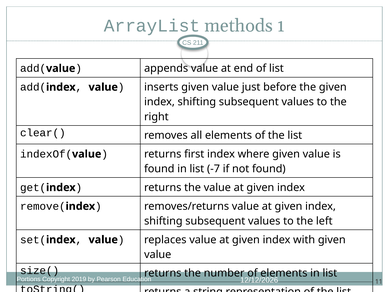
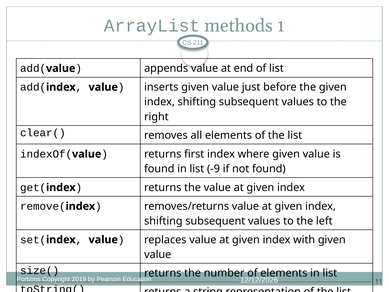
list -7: -7 -> -9
